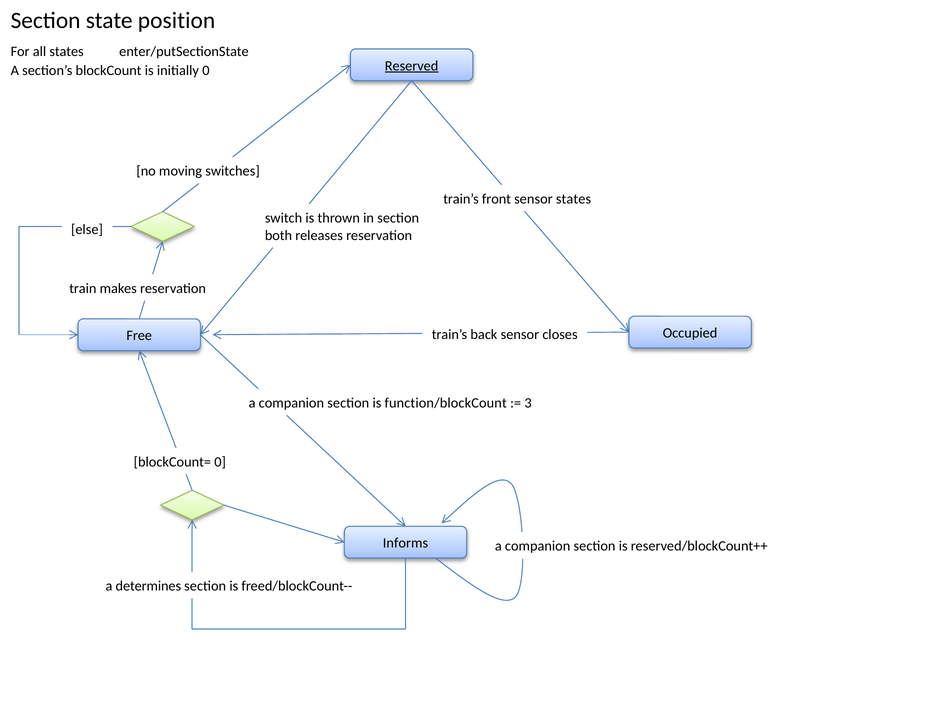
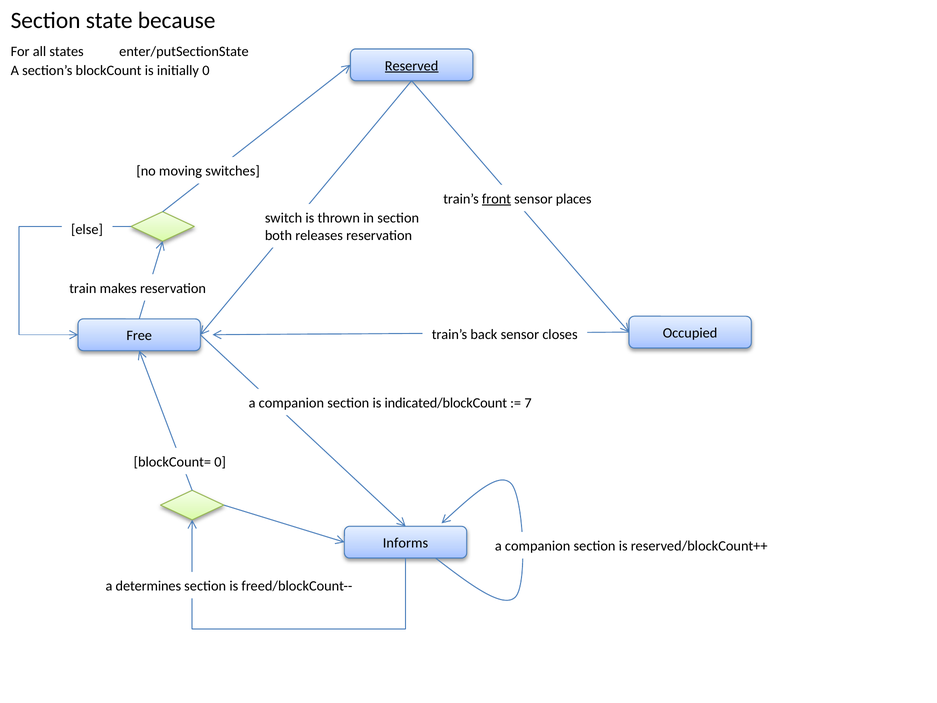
position: position -> because
front underline: none -> present
sensor states: states -> places
function/blockCount: function/blockCount -> indicated/blockCount
3: 3 -> 7
